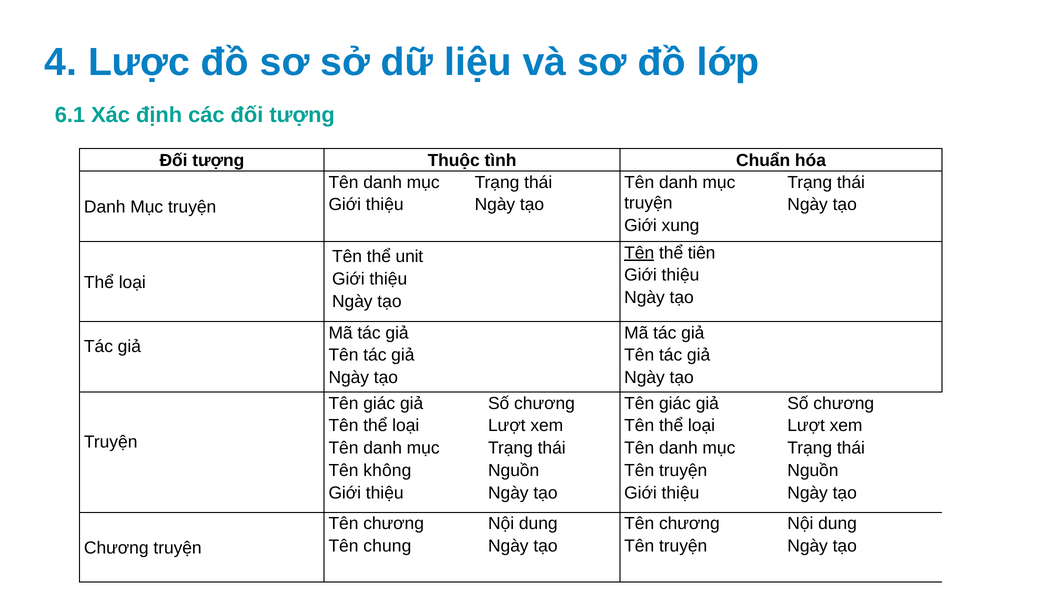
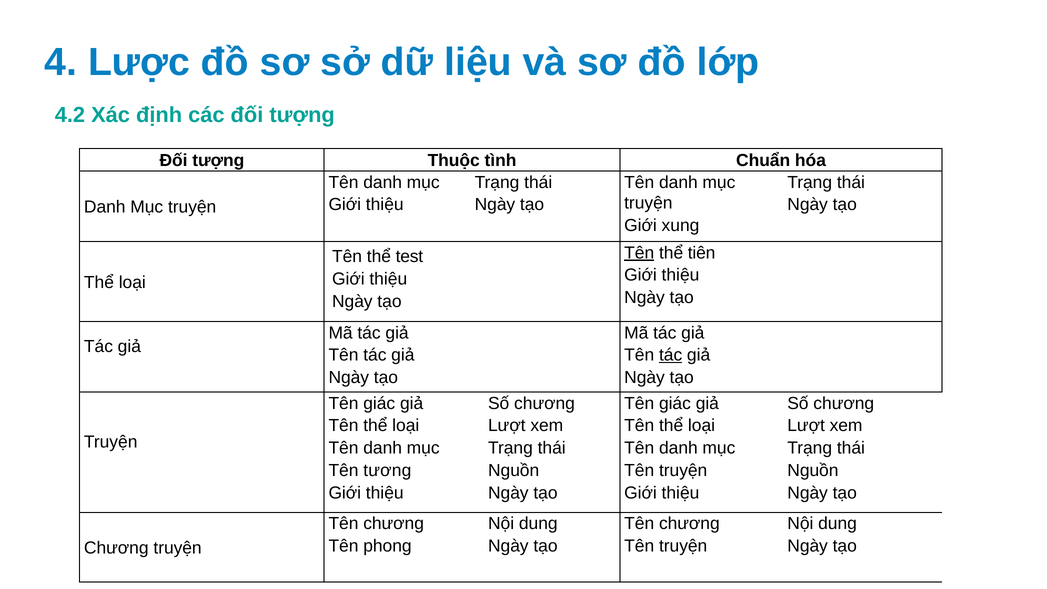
6.1: 6.1 -> 4.2
unit: unit -> test
tác at (671, 355) underline: none -> present
không: không -> tương
chung: chung -> phong
